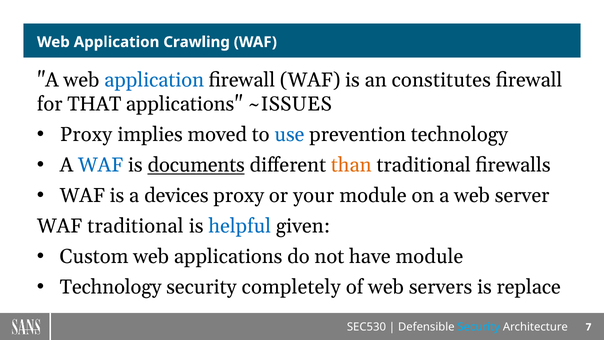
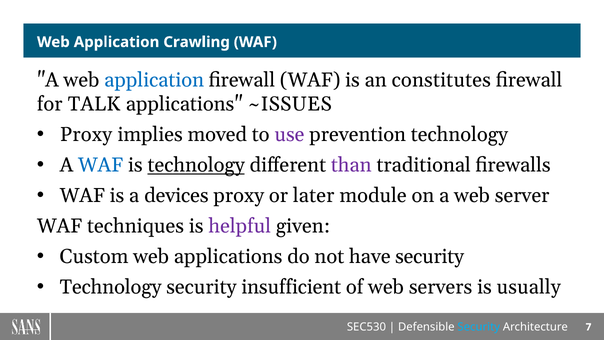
THAT: THAT -> TALK
use colour: blue -> purple
is documents: documents -> technology
than colour: orange -> purple
your: your -> later
WAF traditional: traditional -> techniques
helpful colour: blue -> purple
have module: module -> security
completely: completely -> insufficient
replace: replace -> usually
